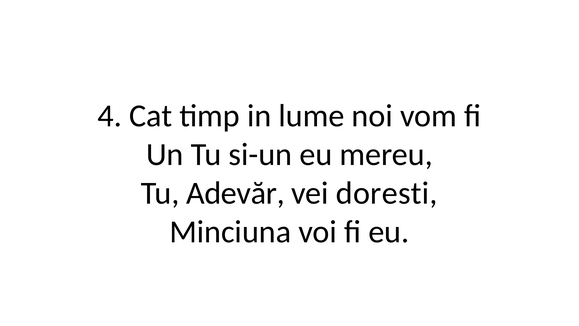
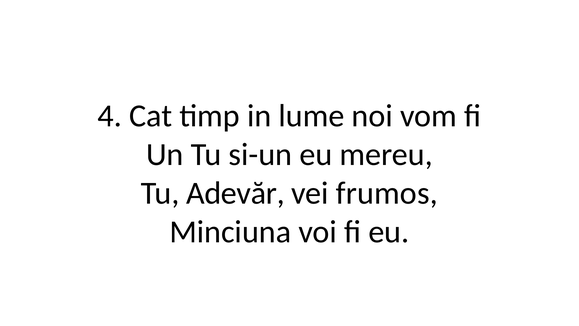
doresti: doresti -> frumos
